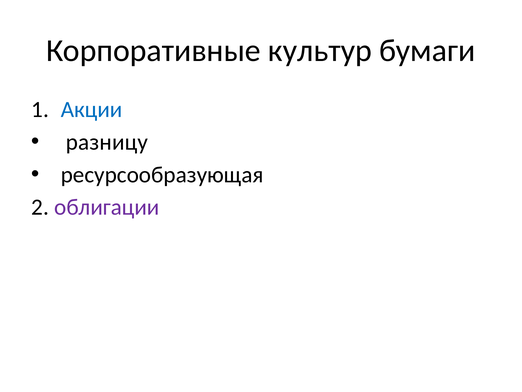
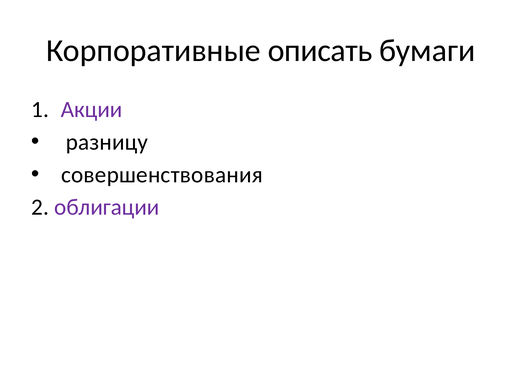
культур: культур -> описать
Акции colour: blue -> purple
ресурсообразующая: ресурсообразующая -> совершенствования
